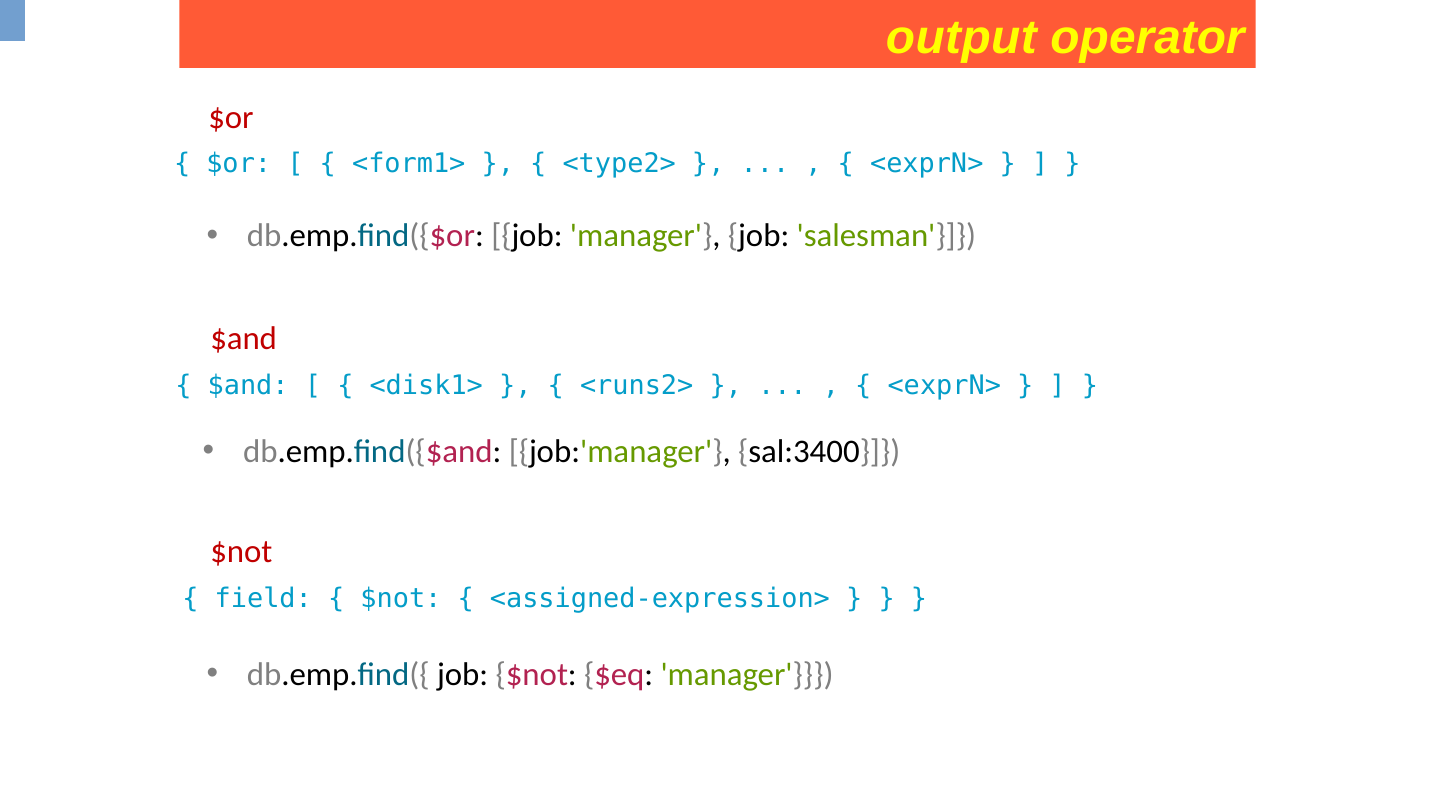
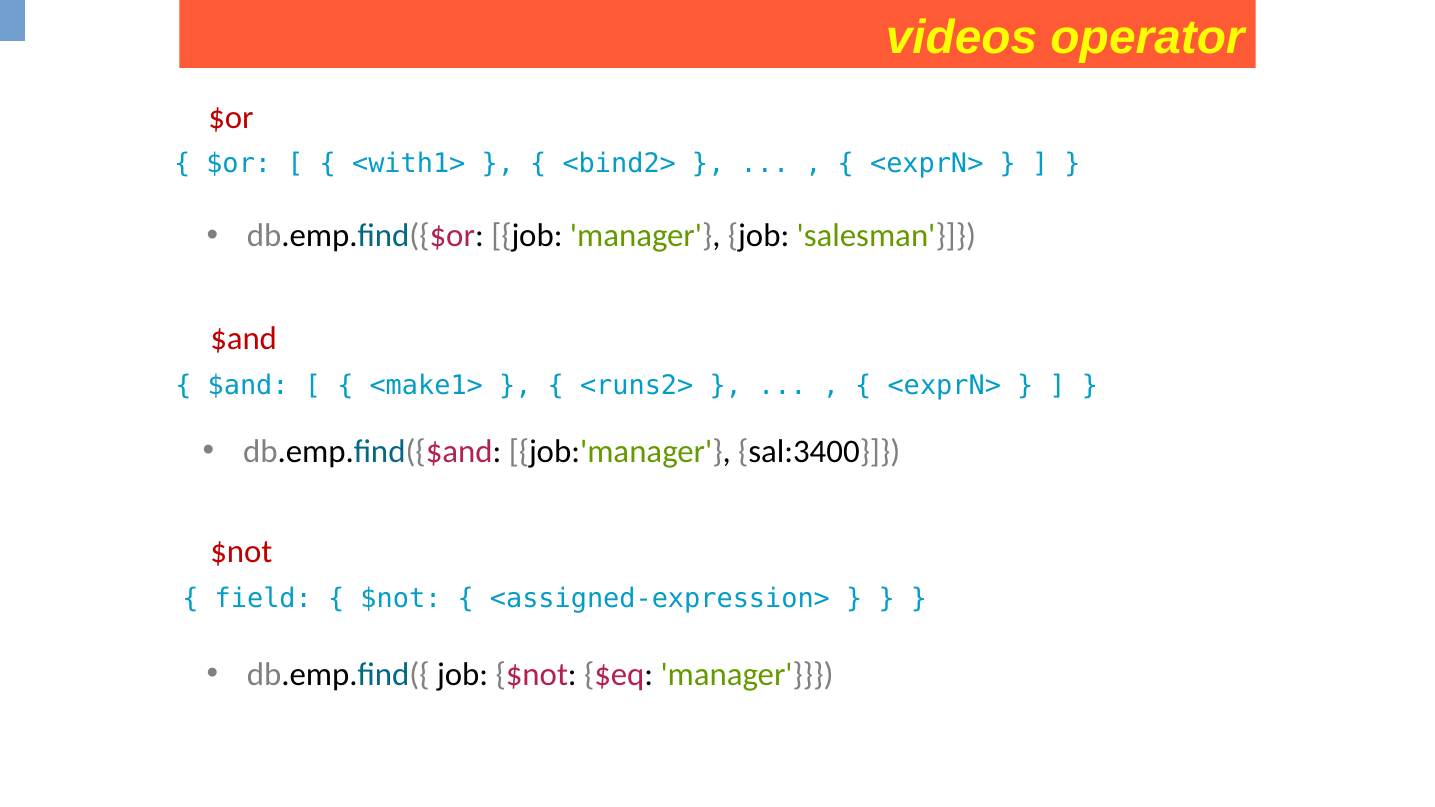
output: output -> videos
<form1>: <form1> -> <with1>
<type2>: <type2> -> <bind2>
<disk1>: <disk1> -> <make1>
